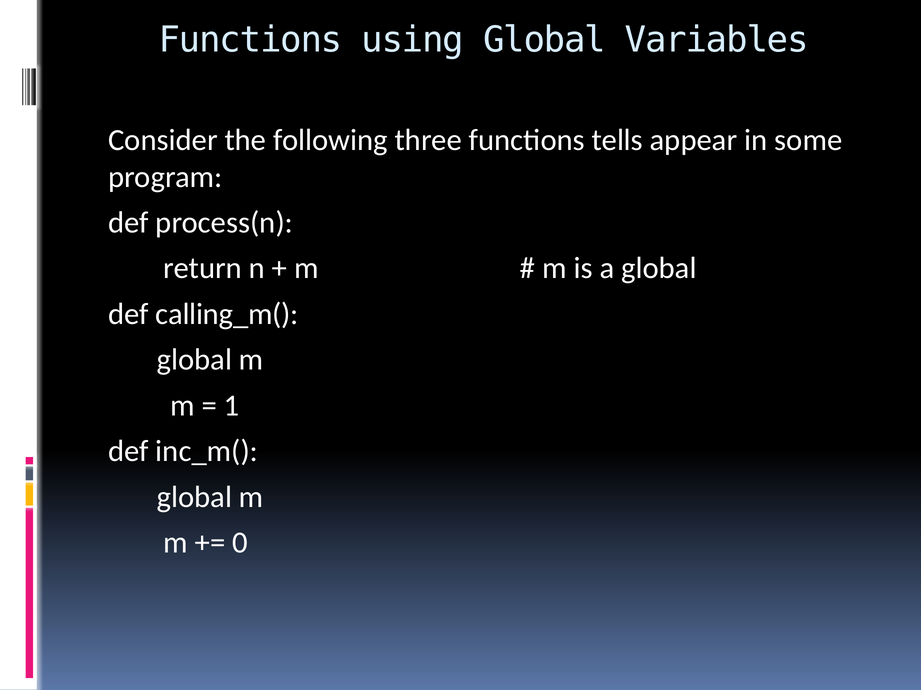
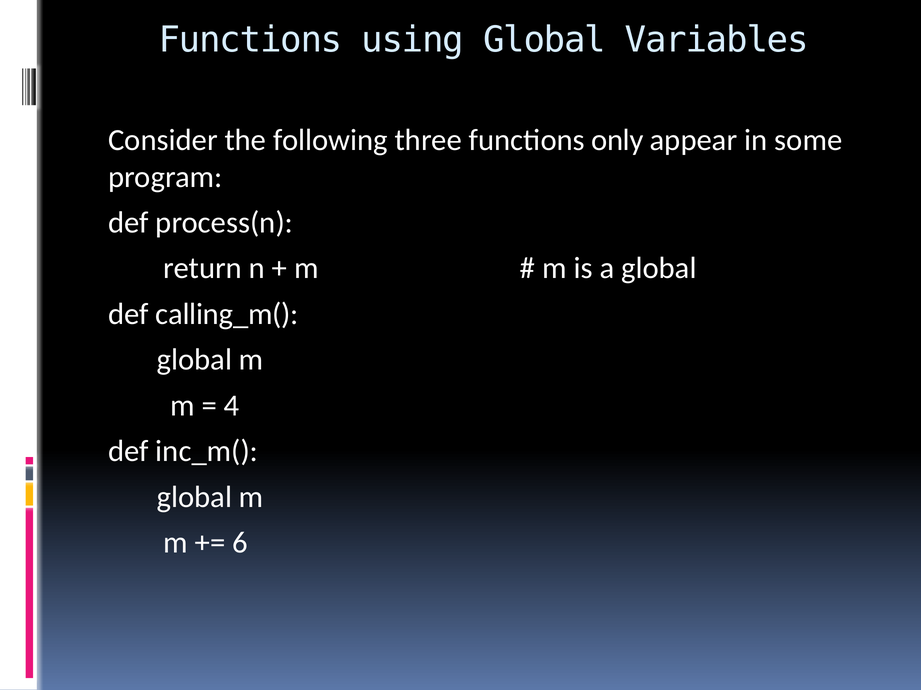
tells: tells -> only
1: 1 -> 4
0: 0 -> 6
